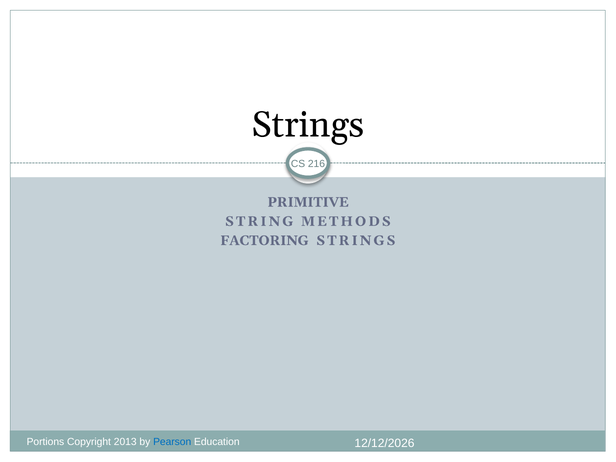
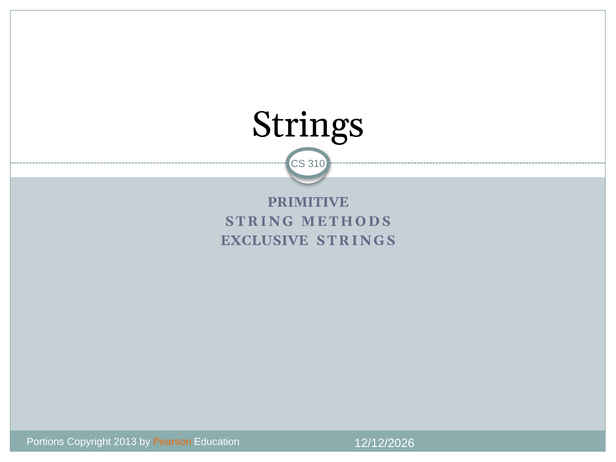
216: 216 -> 310
FACTORING: FACTORING -> EXCLUSIVE
Pearson colour: blue -> orange
